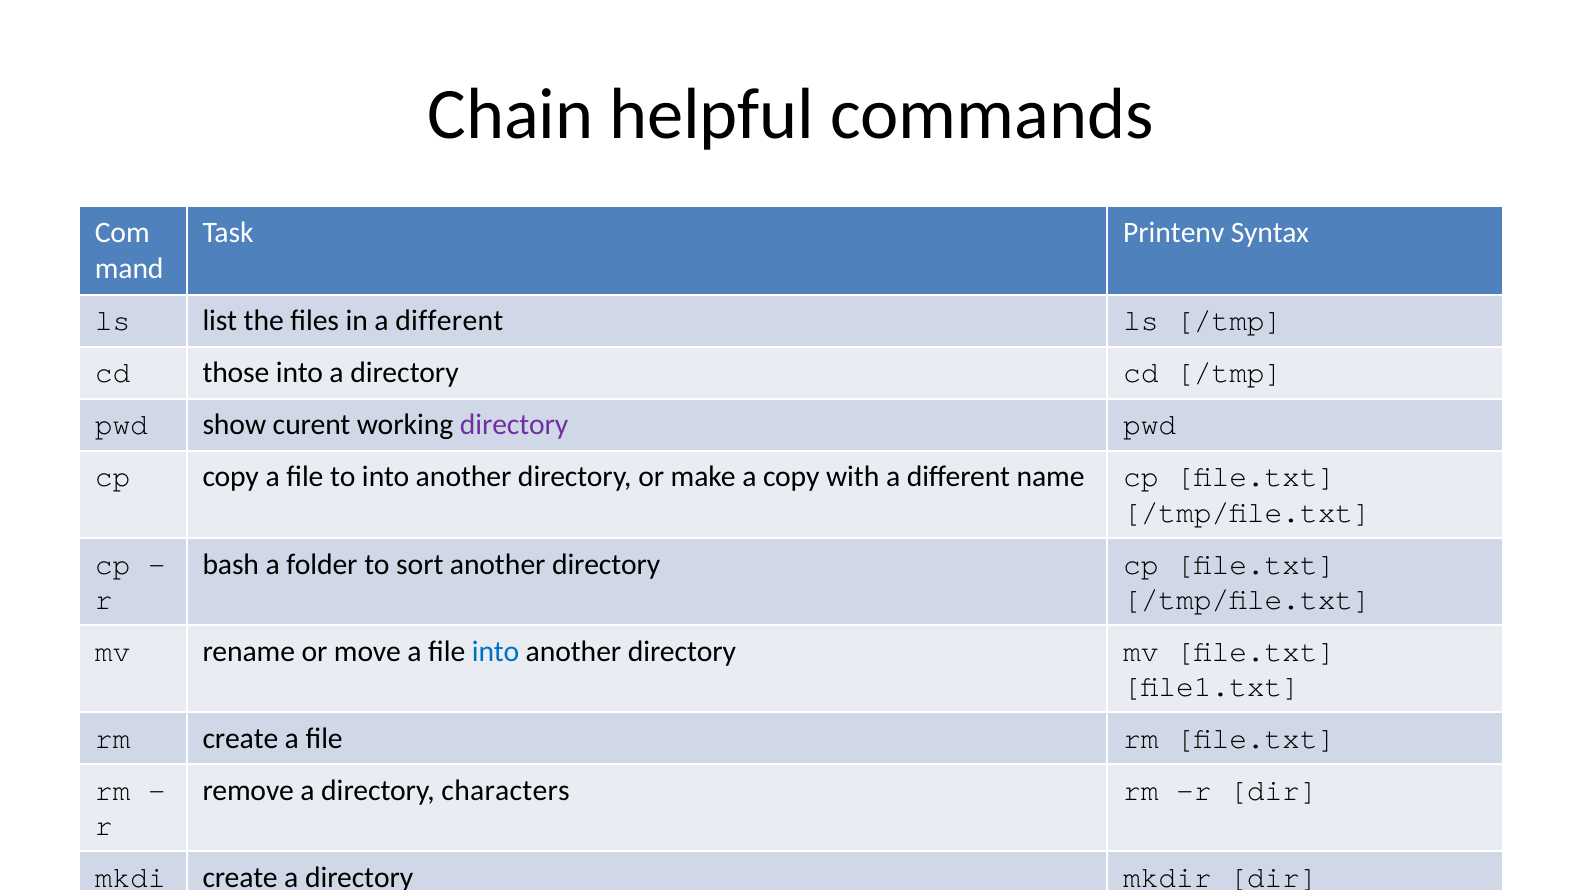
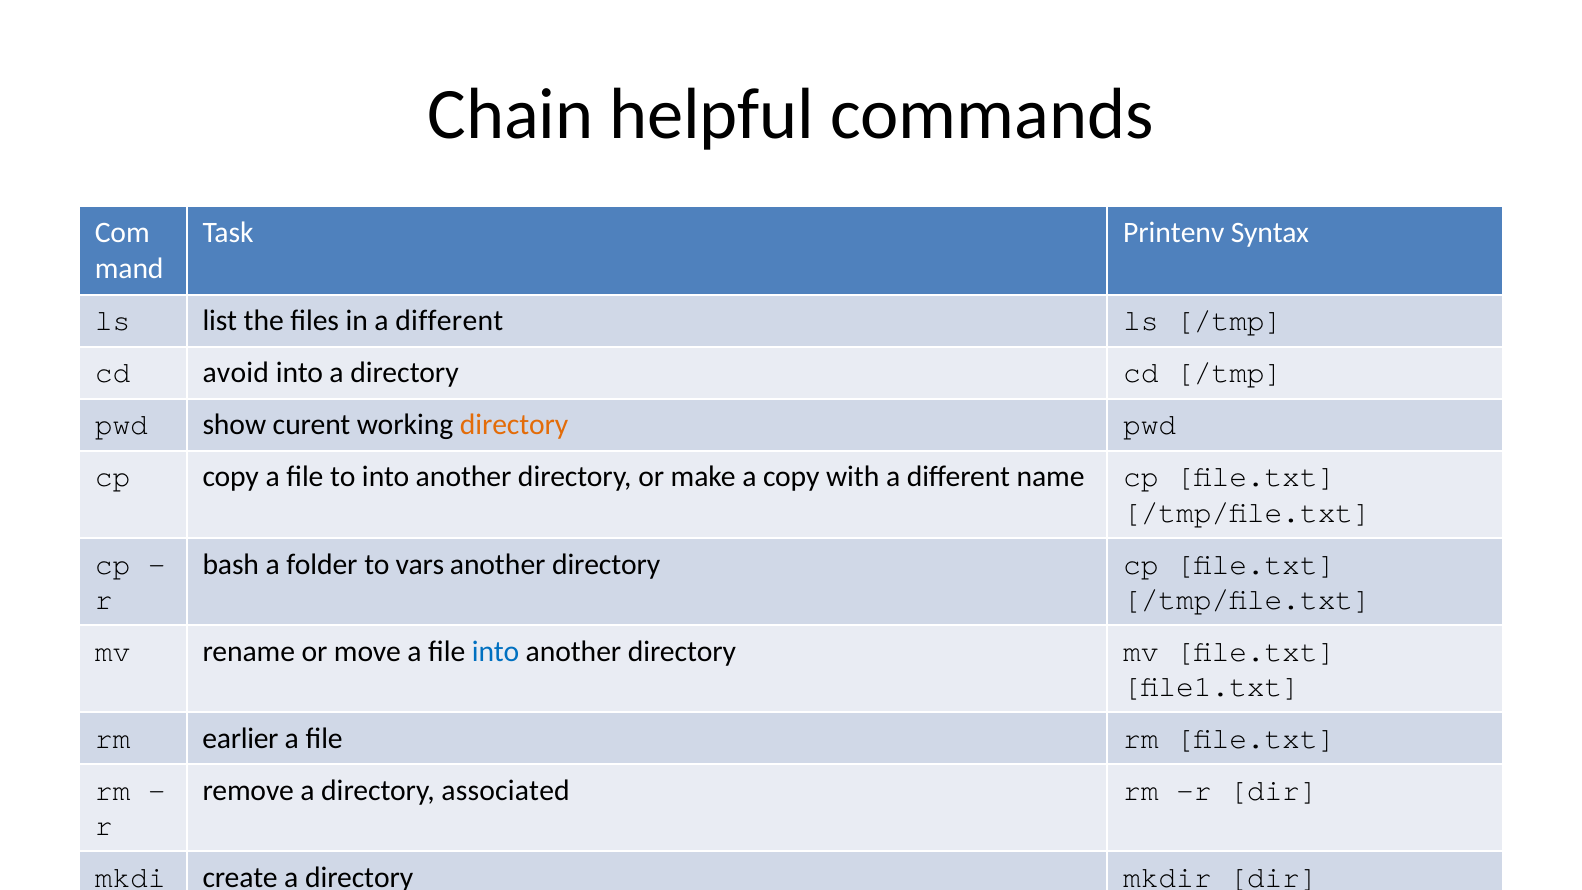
those: those -> avoid
directory at (514, 425) colour: purple -> orange
sort: sort -> vars
rm create: create -> earlier
characters: characters -> associated
